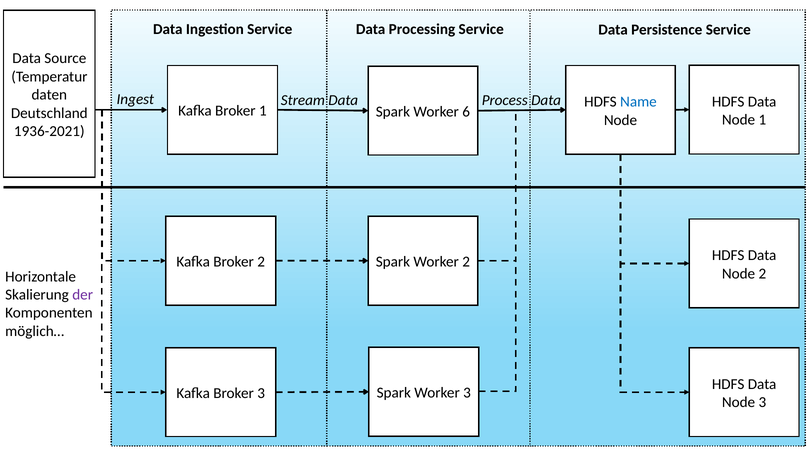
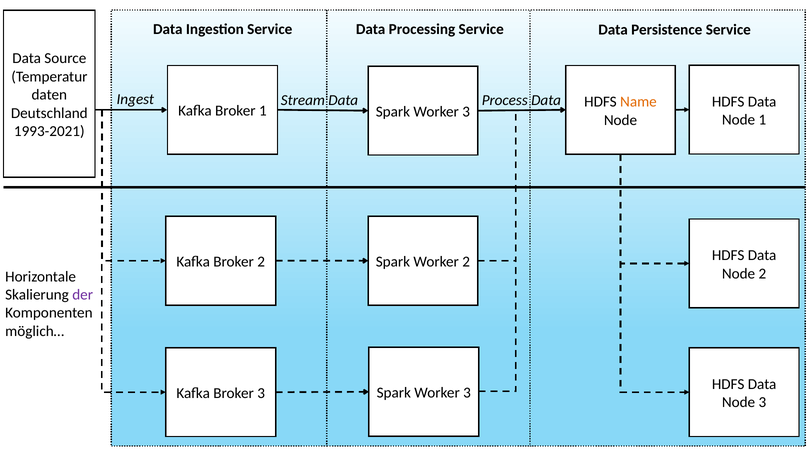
Name colour: blue -> orange
1 Spark Worker 6: 6 -> 3
1936-2021: 1936-2021 -> 1993-2021
